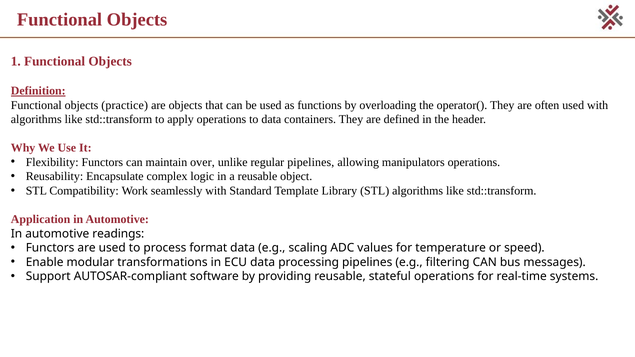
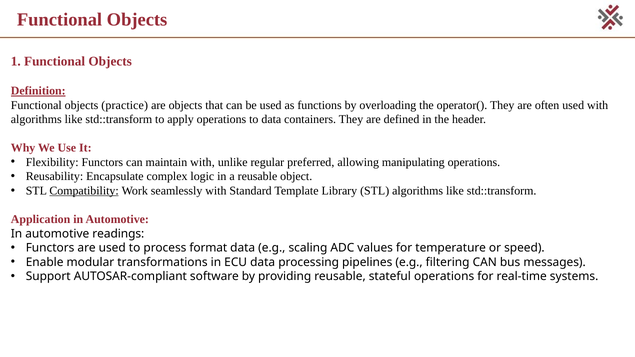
maintain over: over -> with
regular pipelines: pipelines -> preferred
manipulators: manipulators -> manipulating
Compatibility underline: none -> present
